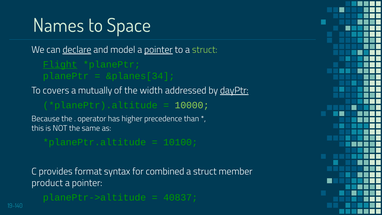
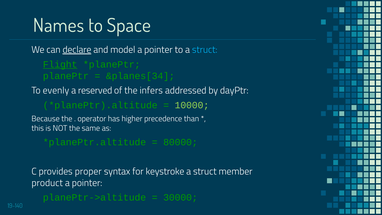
pointer at (158, 50) underline: present -> none
struct at (205, 50) colour: light green -> light blue
covers: covers -> evenly
mutually: mutually -> reserved
width: width -> infers
dayPtr underline: present -> none
10100: 10100 -> 80000
format: format -> proper
combined: combined -> keystroke
40837: 40837 -> 30000
